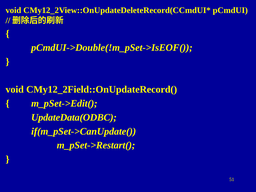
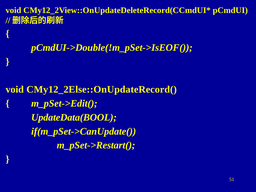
CMy12_2Field::OnUpdateRecord(: CMy12_2Field::OnUpdateRecord( -> CMy12_2Else::OnUpdateRecord(
UpdateData(ODBC: UpdateData(ODBC -> UpdateData(BOOL
